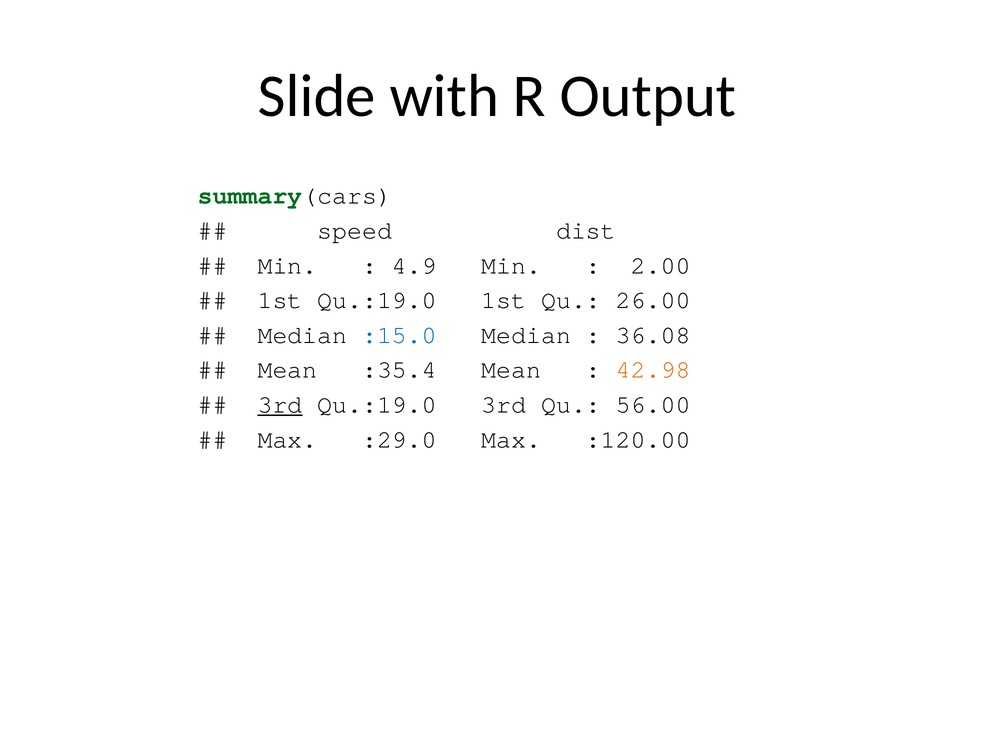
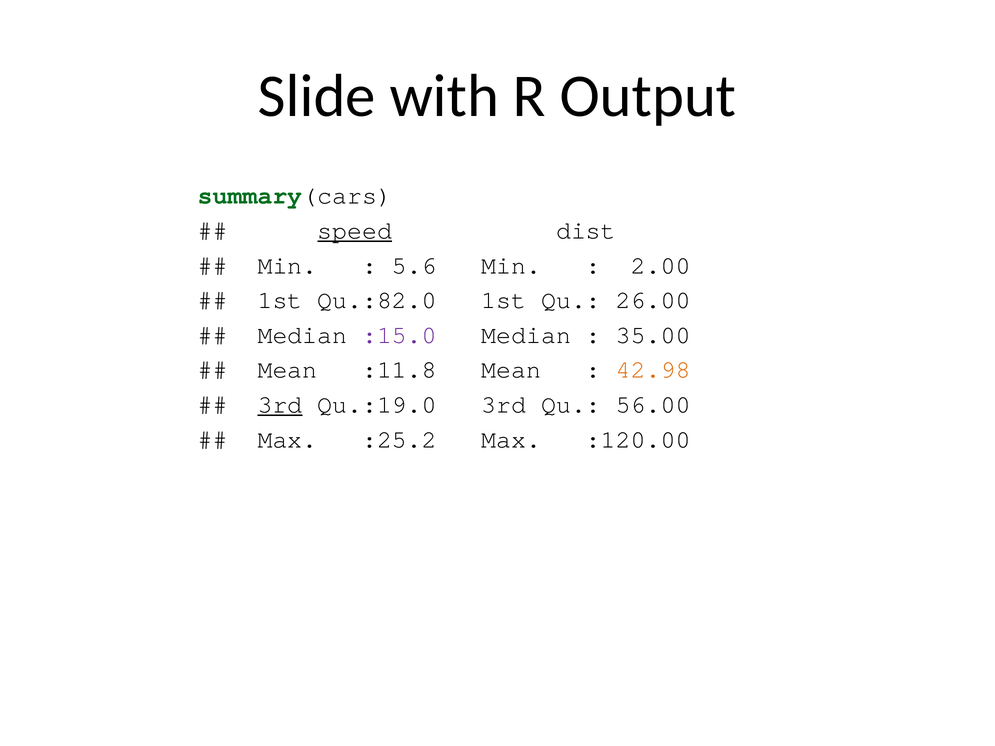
speed underline: none -> present
4.9: 4.9 -> 5.6
1st Qu.:19.0: Qu.:19.0 -> Qu.:82.0
:15.0 colour: blue -> purple
36.08: 36.08 -> 35.00
:35.4: :35.4 -> :11.8
:29.0: :29.0 -> :25.2
